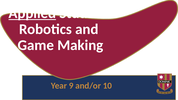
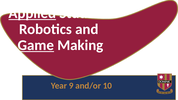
Game underline: none -> present
